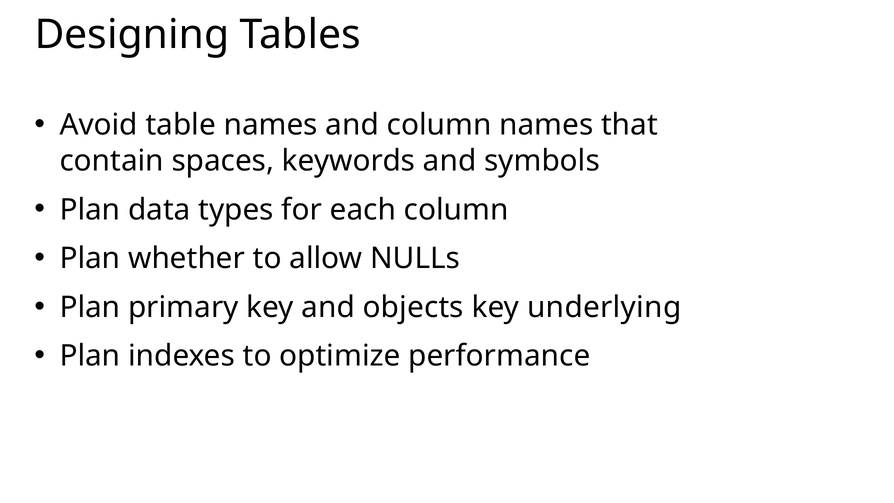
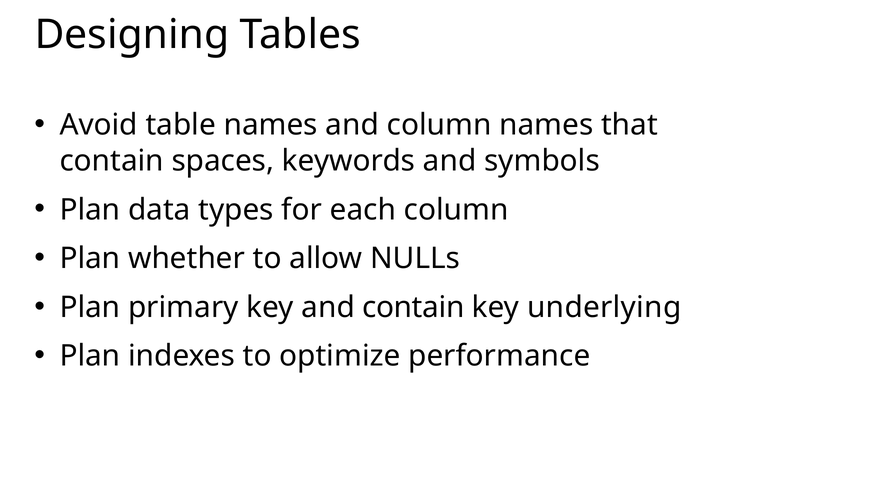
and objects: objects -> contain
